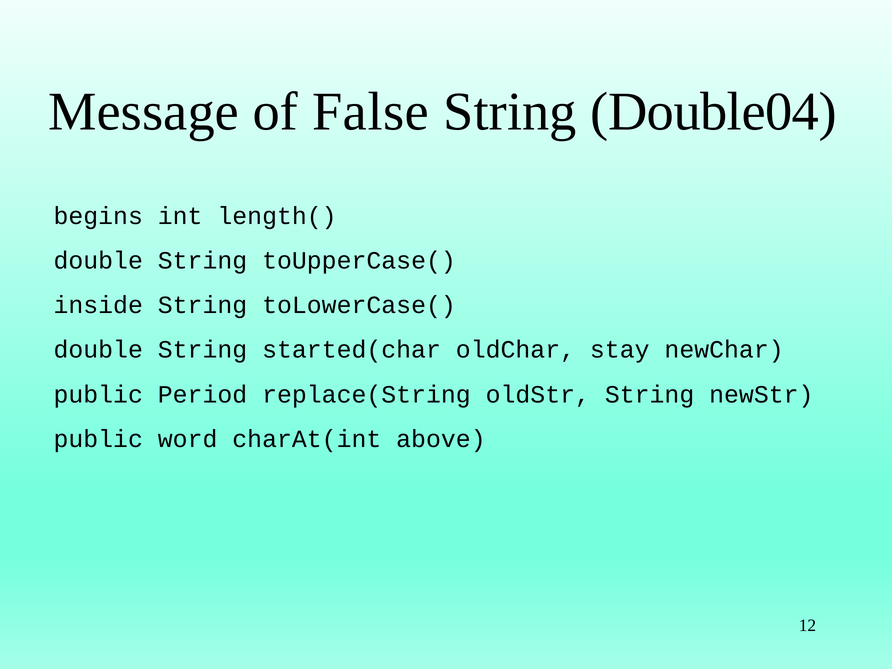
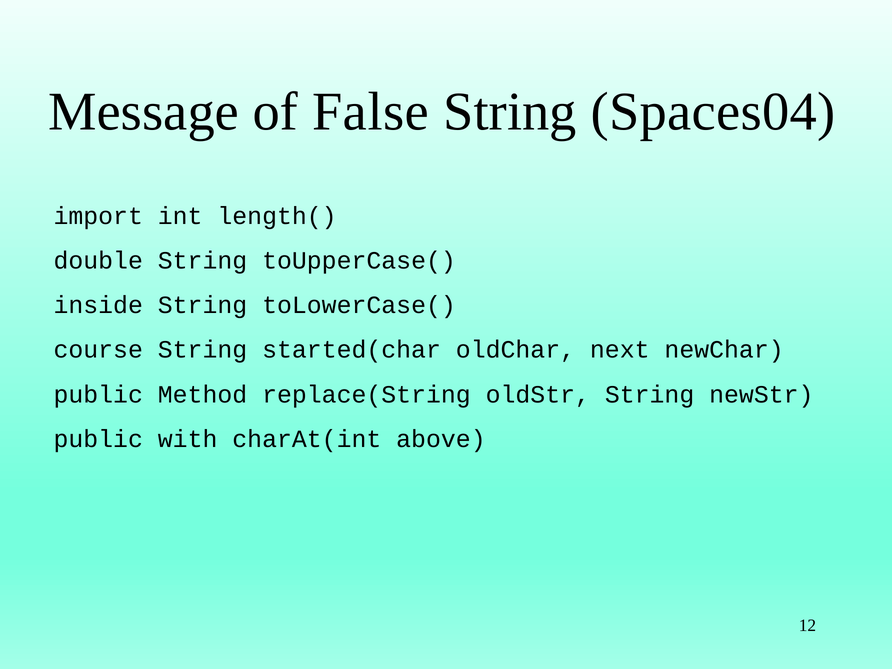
Double04: Double04 -> Spaces04
begins: begins -> import
double at (98, 350): double -> course
stay: stay -> next
Period: Period -> Method
word: word -> with
